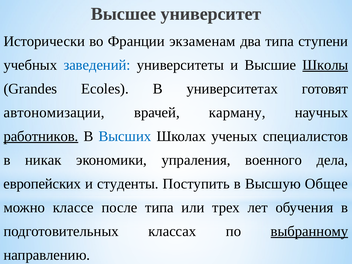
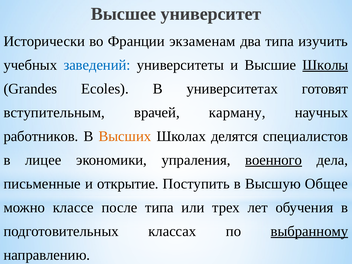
ступени: ступени -> изучить
автономизации: автономизации -> вступительным
работников underline: present -> none
Высших colour: blue -> orange
ученых: ученых -> делятся
никак: никак -> лицее
военного underline: none -> present
европейских: европейских -> письменные
студенты: студенты -> открытие
